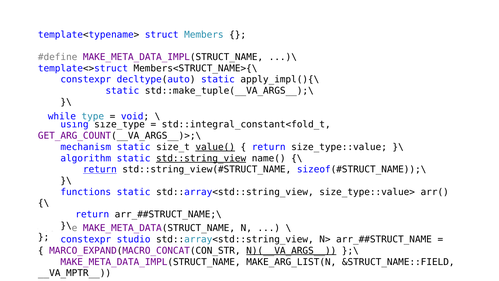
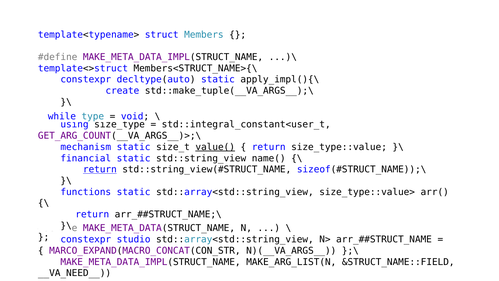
static at (122, 91): static -> create
std::integral_constant<fold_t: std::integral_constant<fold_t -> std::integral_constant<user_t
algorithm: algorithm -> financial
std::string_view underline: present -> none
N)(__VA_ARGS__ underline: present -> none
__VA_MPTR__: __VA_MPTR__ -> __VA_NEED__
